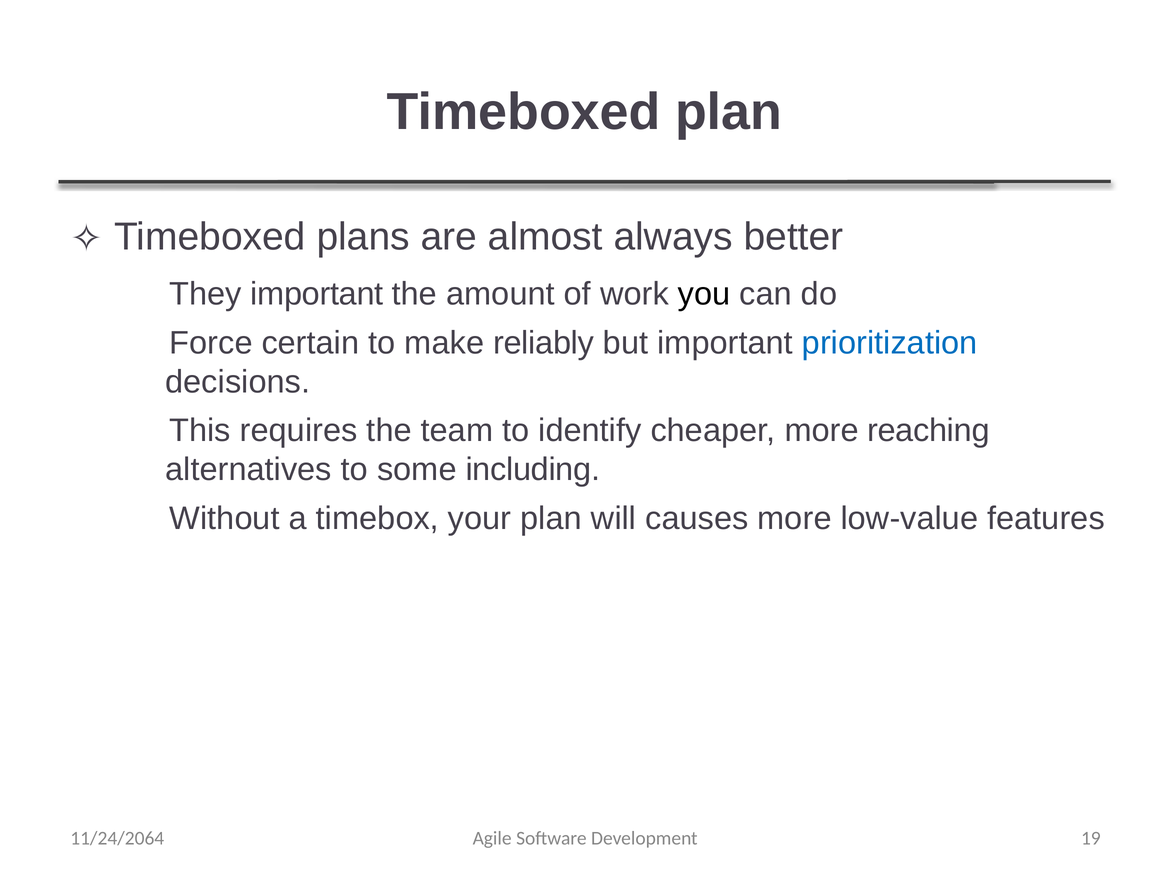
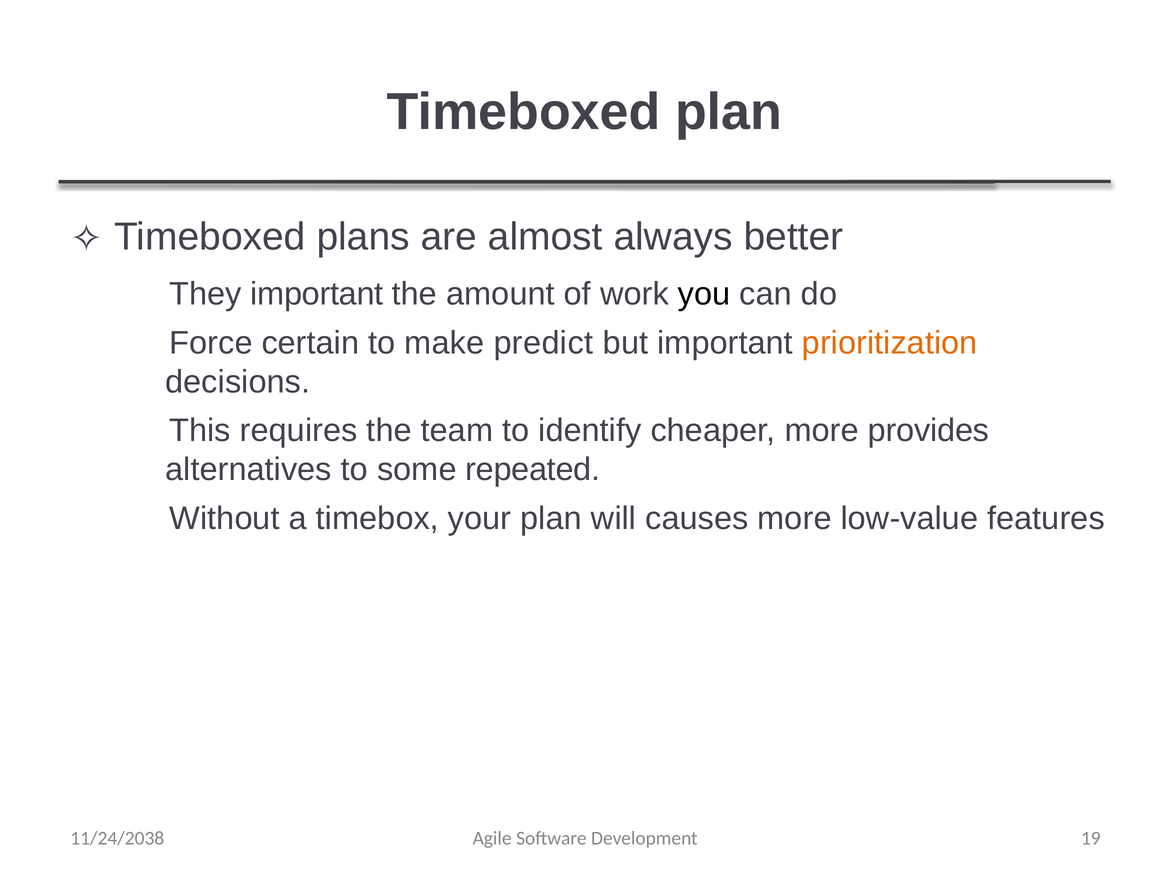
reliably: reliably -> predict
prioritization colour: blue -> orange
reaching: reaching -> provides
including: including -> repeated
11/24/2064: 11/24/2064 -> 11/24/2038
